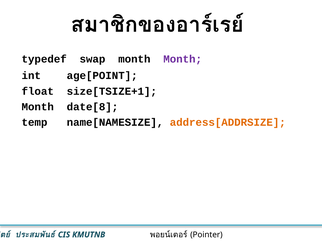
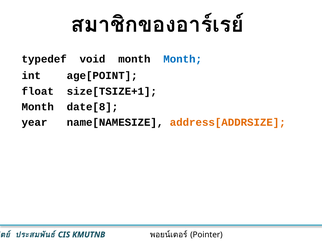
swap: swap -> void
Month at (183, 59) colour: purple -> blue
temp: temp -> year
